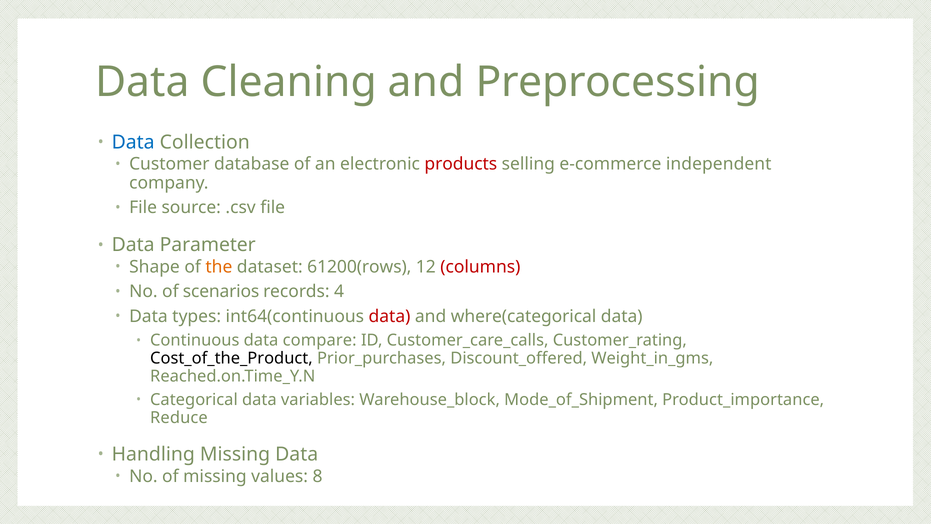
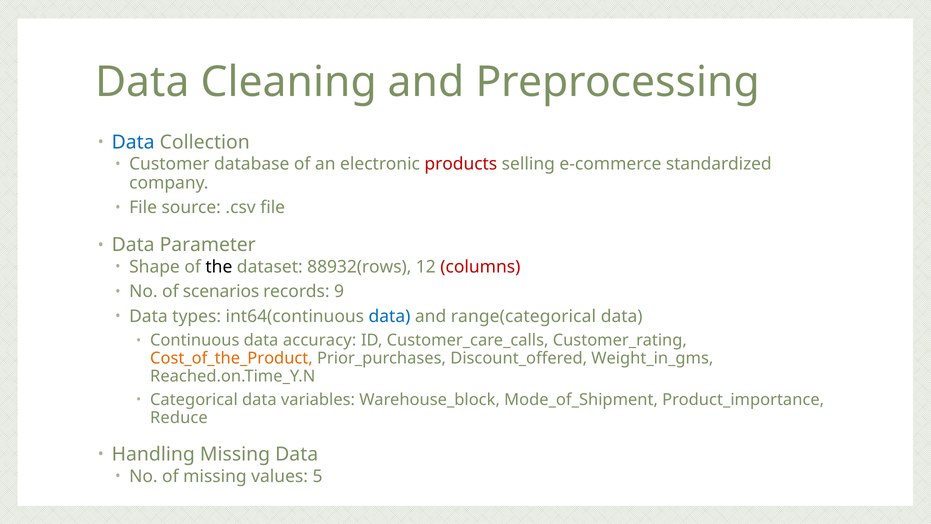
independent: independent -> standardized
the colour: orange -> black
61200(rows: 61200(rows -> 88932(rows
4: 4 -> 9
data at (390, 316) colour: red -> blue
where(categorical: where(categorical -> range(categorical
compare: compare -> accuracy
Cost_of_the_Product colour: black -> orange
8: 8 -> 5
